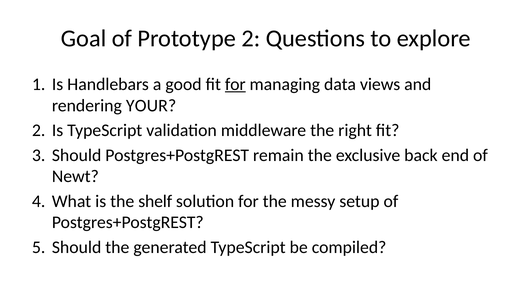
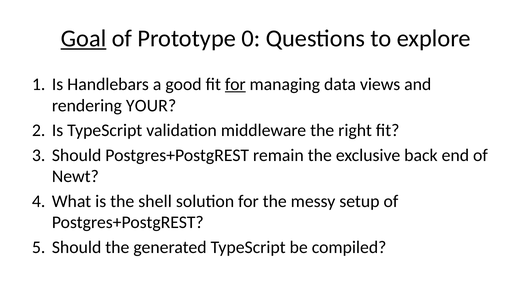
Goal underline: none -> present
Prototype 2: 2 -> 0
shelf: shelf -> shell
